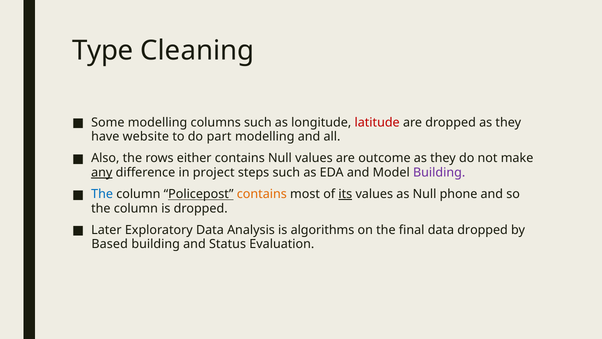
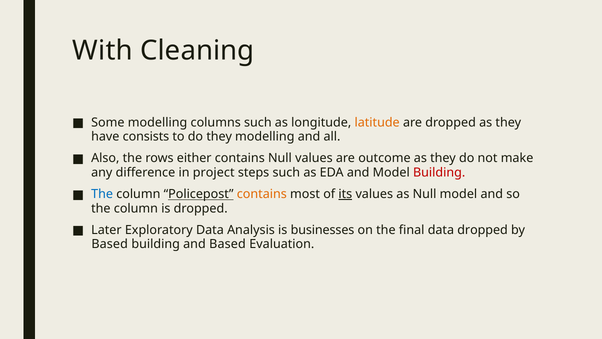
Type: Type -> With
latitude colour: red -> orange
website: website -> consists
do part: part -> they
any underline: present -> none
Building at (439, 172) colour: purple -> red
Null phone: phone -> model
algorithms: algorithms -> businesses
and Status: Status -> Based
